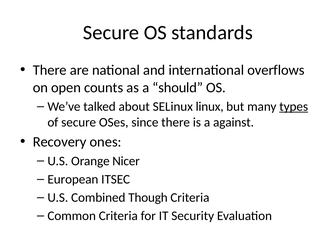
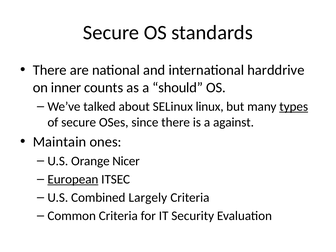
overflows: overflows -> harddrive
open: open -> inner
Recovery: Recovery -> Maintain
European underline: none -> present
Though: Though -> Largely
